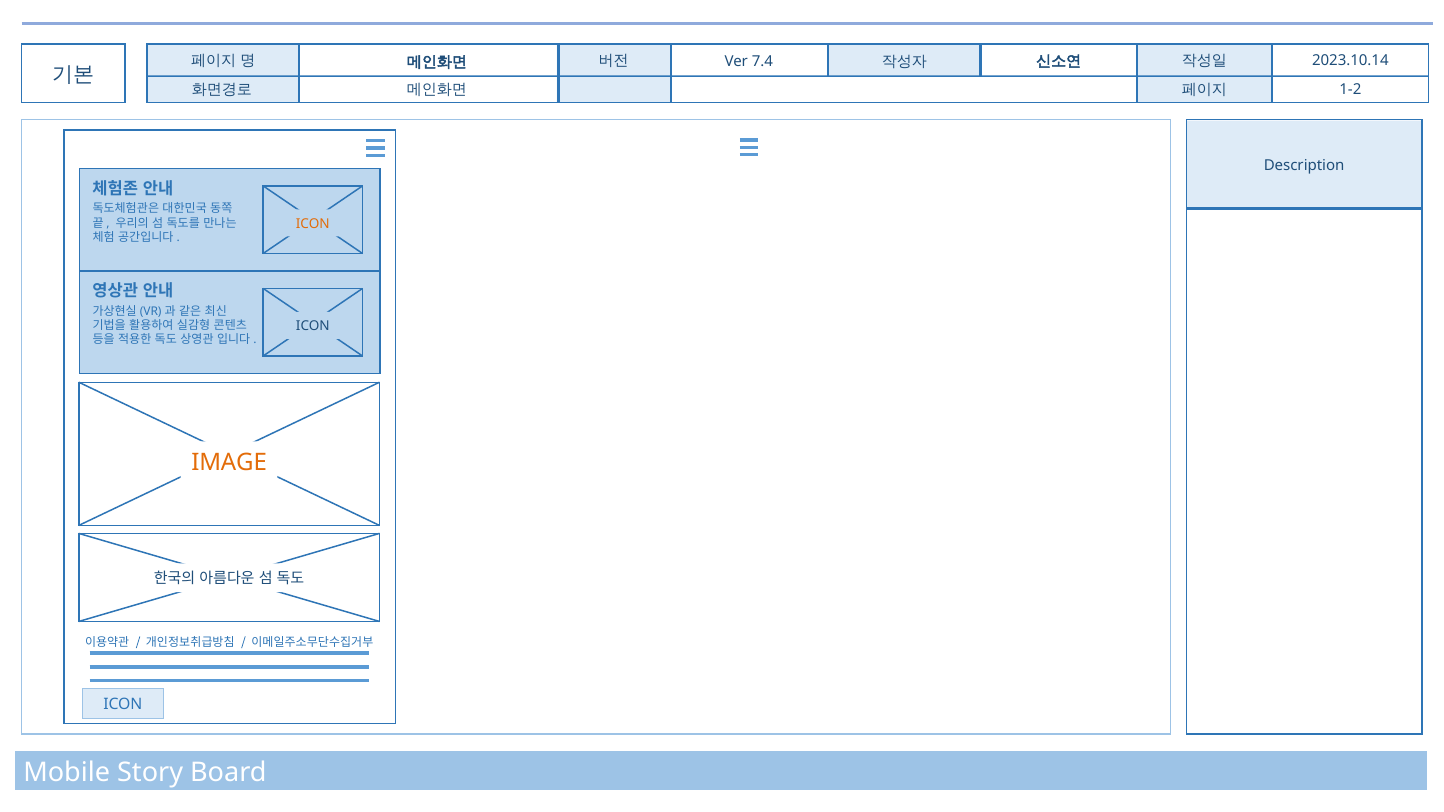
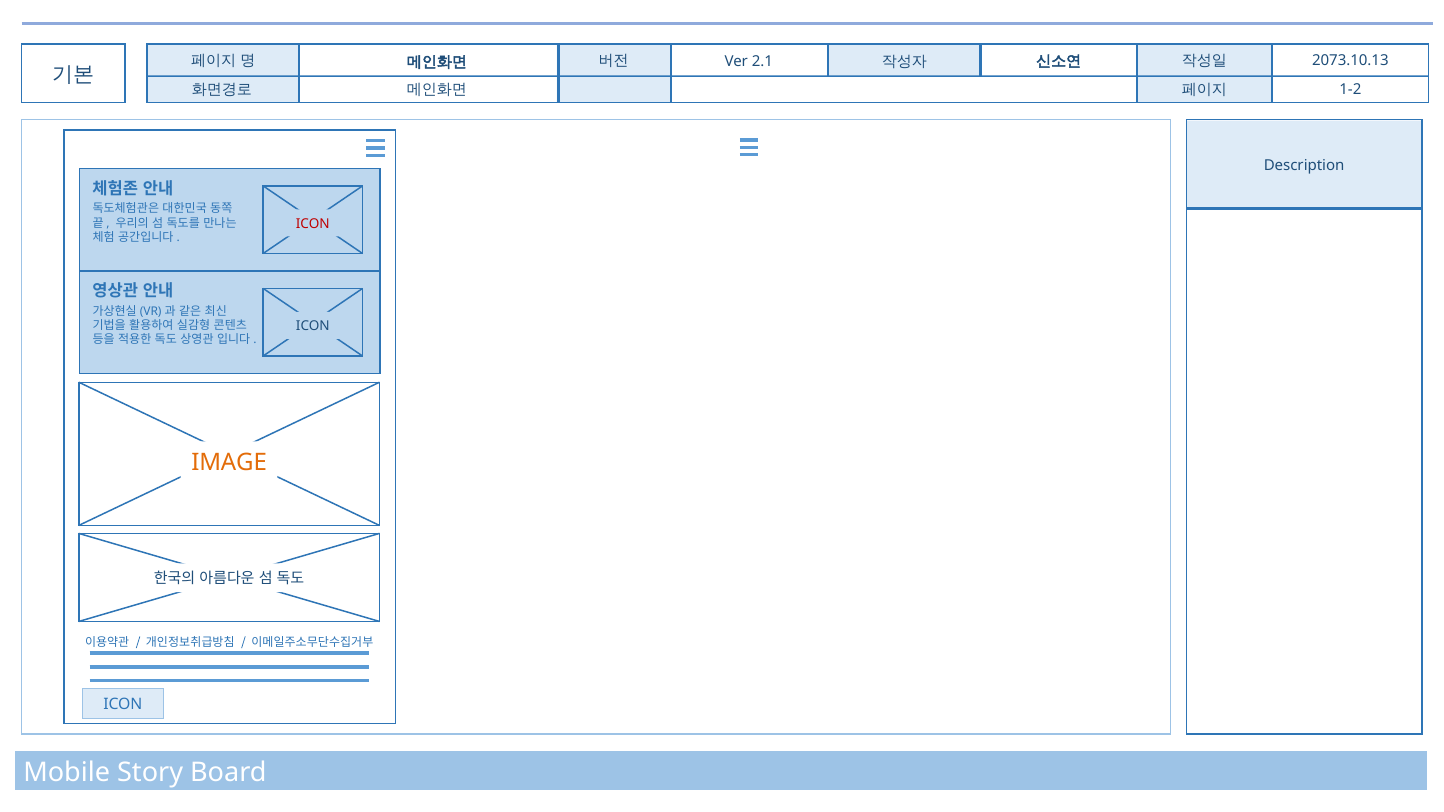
2023.10.14: 2023.10.14 -> 2073.10.13
7.4: 7.4 -> 2.1
ICON at (313, 224) colour: orange -> red
